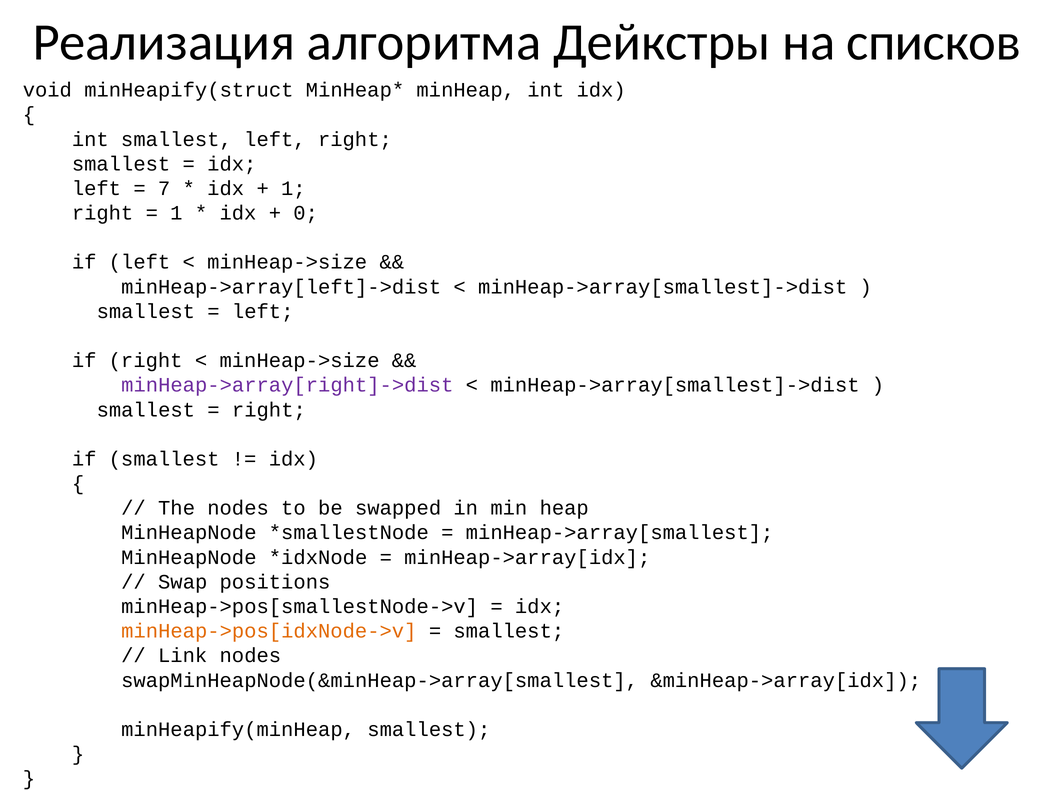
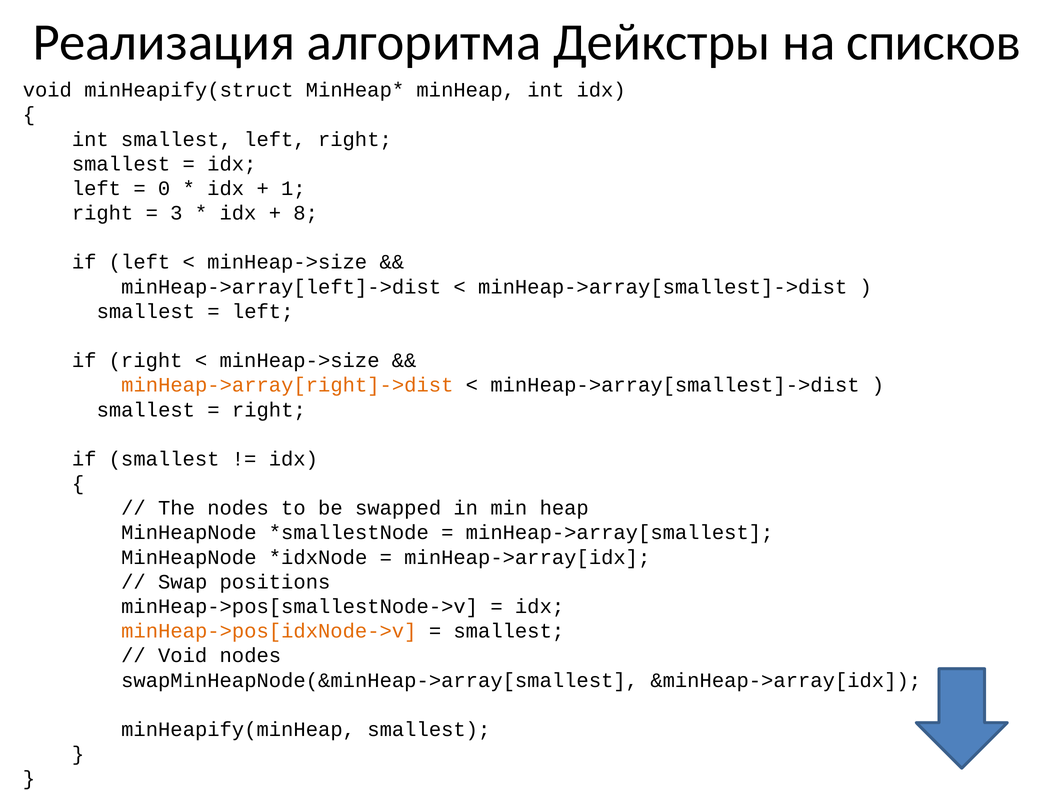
7: 7 -> 0
1 at (176, 213): 1 -> 3
0: 0 -> 8
minHeap->array[right]->dist colour: purple -> orange
Link at (183, 655): Link -> Void
